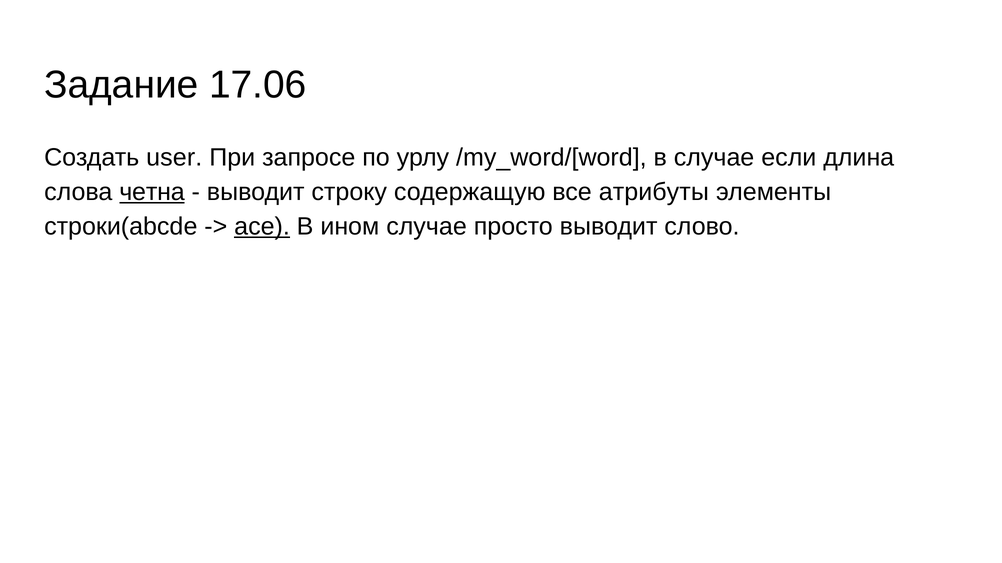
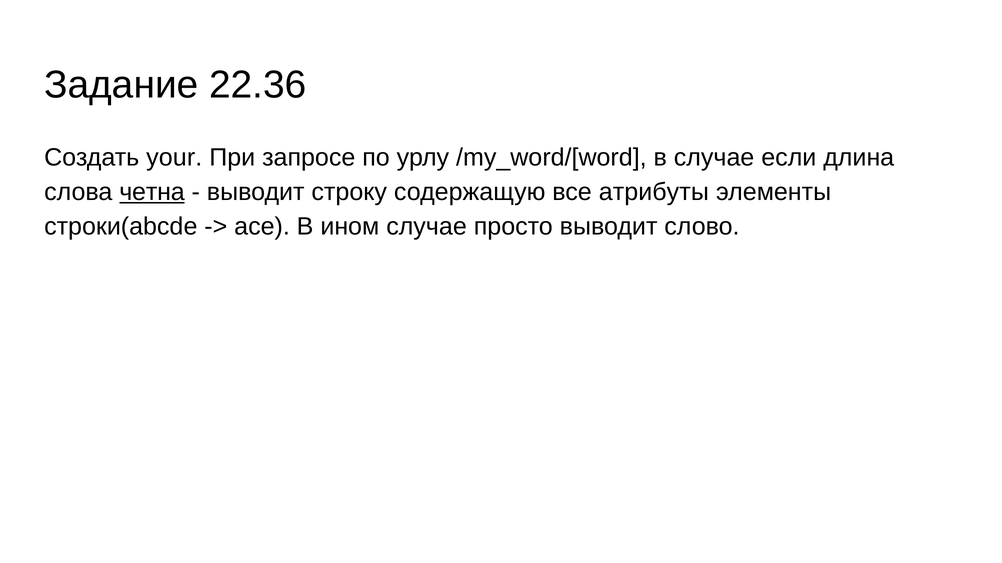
17.06: 17.06 -> 22.36
user: user -> your
ace underline: present -> none
